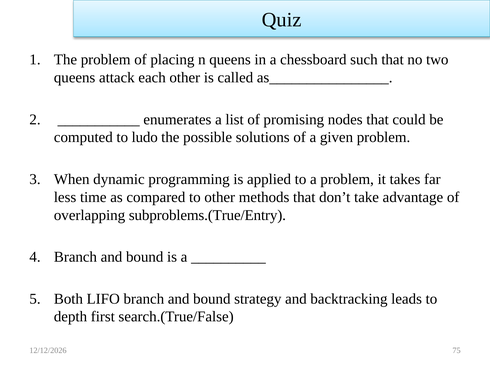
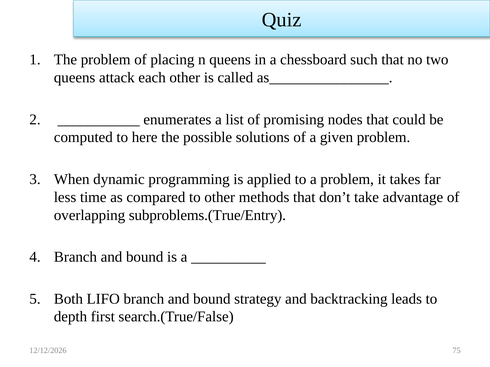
ludo: ludo -> here
